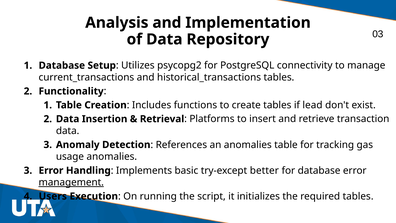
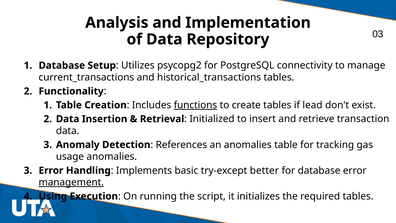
functions underline: none -> present
Platforms: Platforms -> Initialized
Users: Users -> Using
